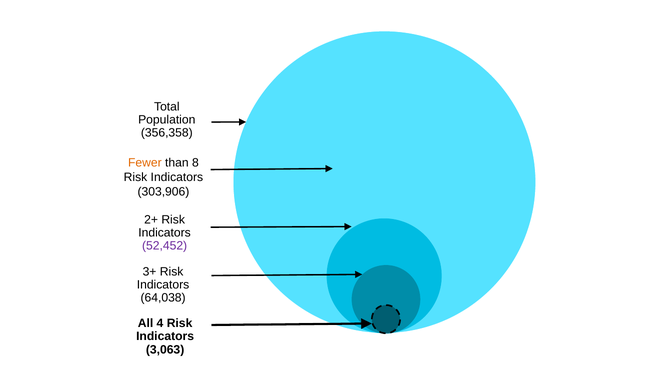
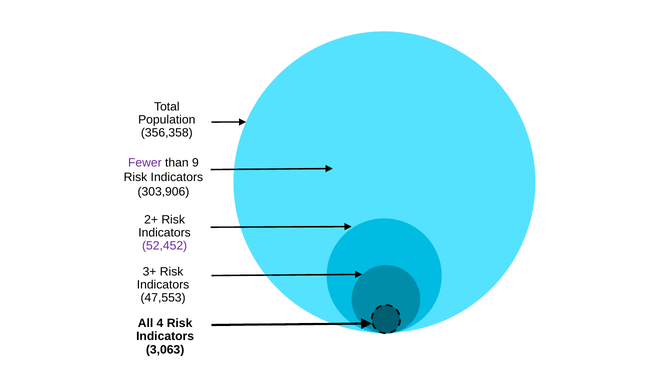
Fewer colour: orange -> purple
8: 8 -> 9
64,038: 64,038 -> 47,553
